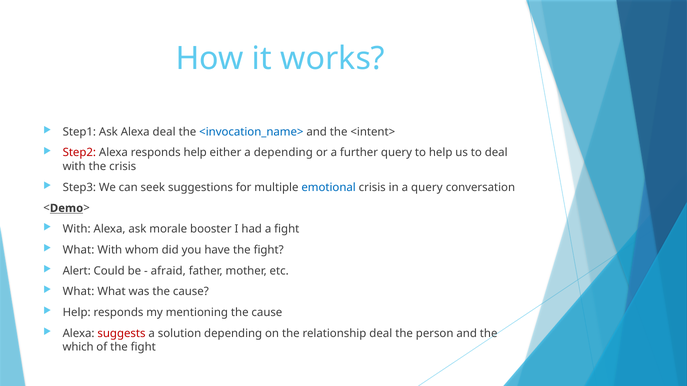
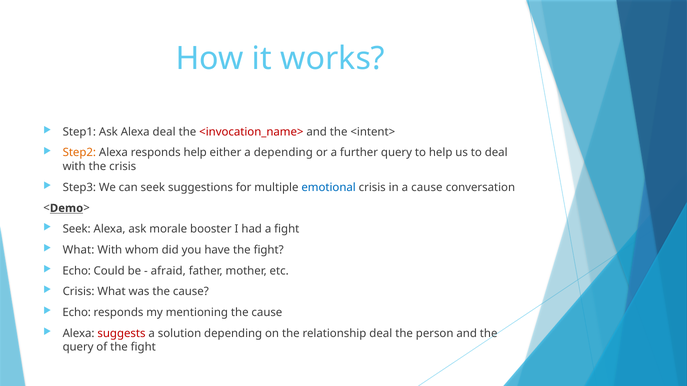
<invocation_name> colour: blue -> red
Step2 colour: red -> orange
a query: query -> cause
With at (77, 229): With -> Seek
Alert at (77, 271): Alert -> Echo
What at (79, 292): What -> Crisis
Help at (77, 313): Help -> Echo
which at (78, 348): which -> query
